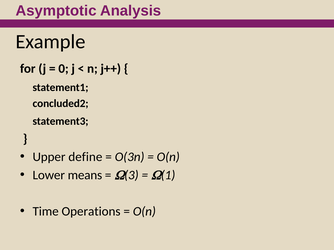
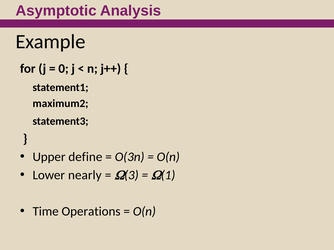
concluded2: concluded2 -> maximum2
means: means -> nearly
